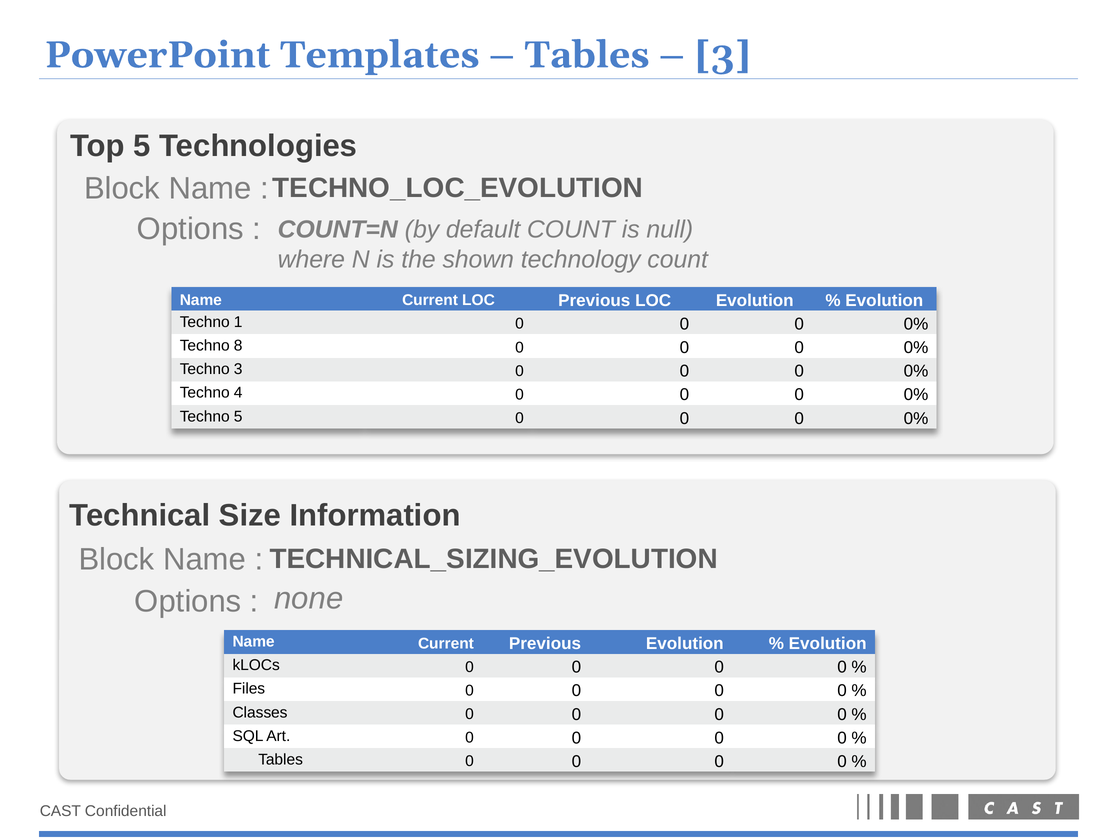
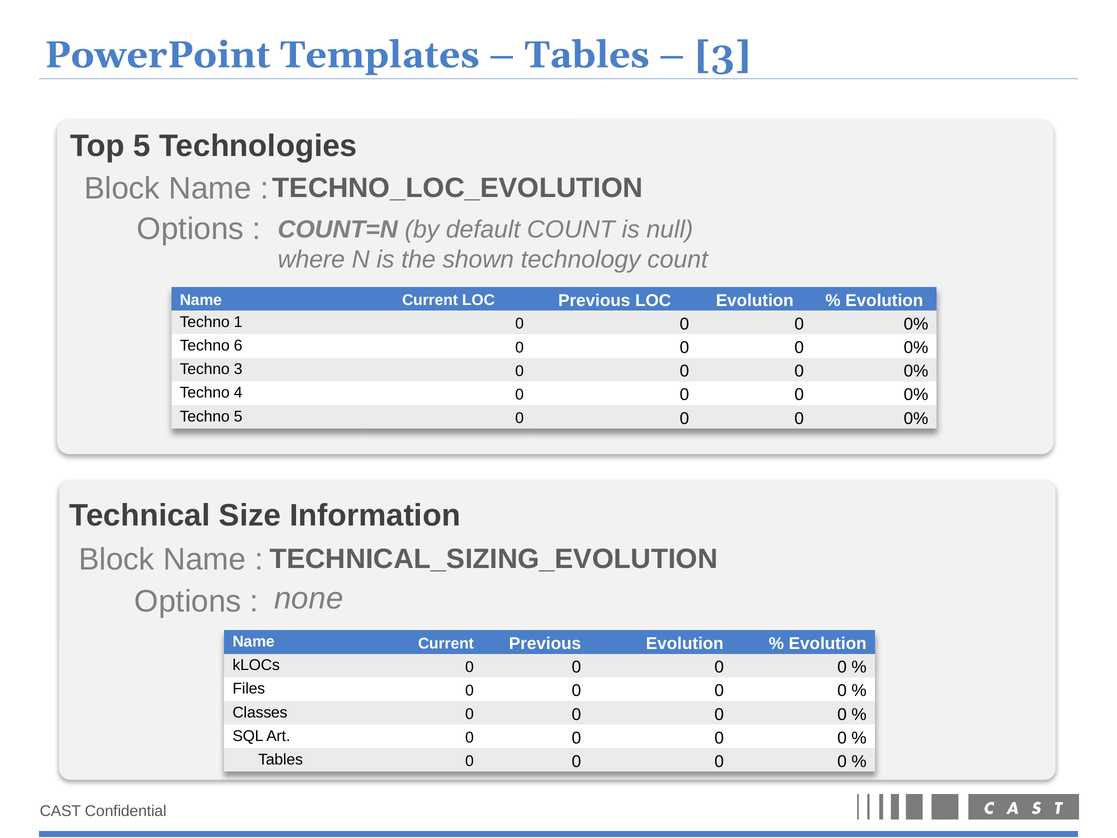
8: 8 -> 6
